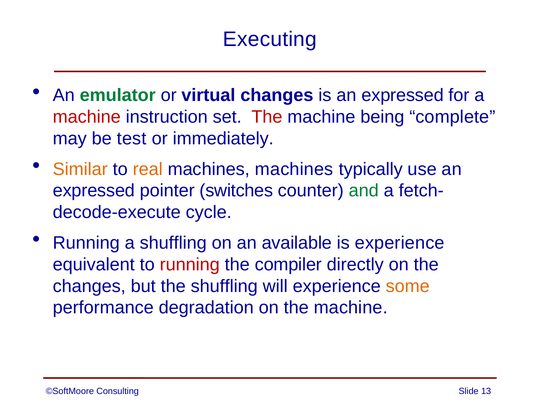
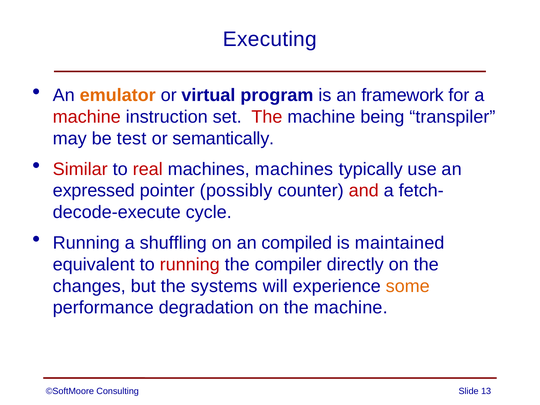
emulator colour: green -> orange
virtual changes: changes -> program
is an expressed: expressed -> framework
complete: complete -> transpiler
immediately: immediately -> semantically
Similar colour: orange -> red
real colour: orange -> red
switches: switches -> possibly
and colour: green -> red
available: available -> compiled
is experience: experience -> maintained
the shuffling: shuffling -> systems
